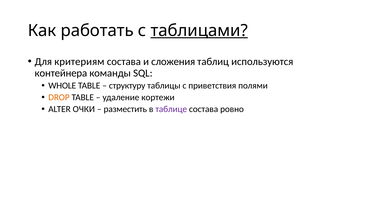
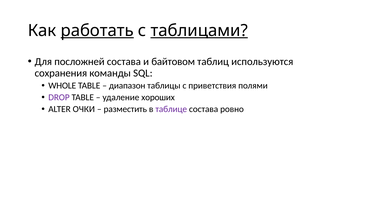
работать underline: none -> present
критериям: критериям -> посложней
сложения: сложения -> байтовом
контейнера: контейнера -> сохранения
структуру: структуру -> диапазон
DROP colour: orange -> purple
кортежи: кортежи -> хороших
